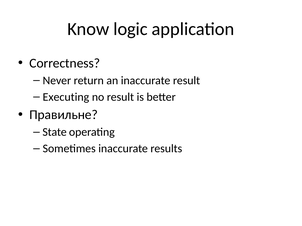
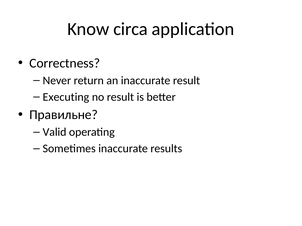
logic: logic -> circa
State: State -> Valid
